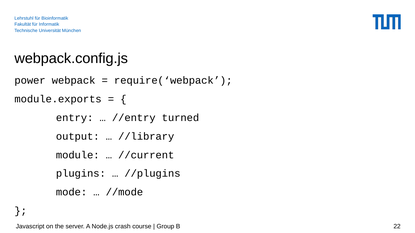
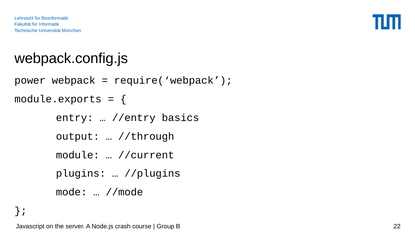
turned: turned -> basics
//library: //library -> //through
